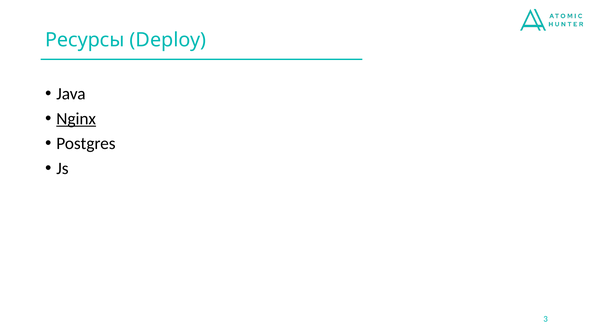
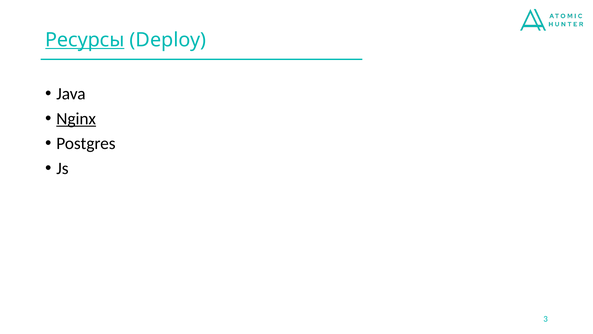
Ресурсы underline: none -> present
